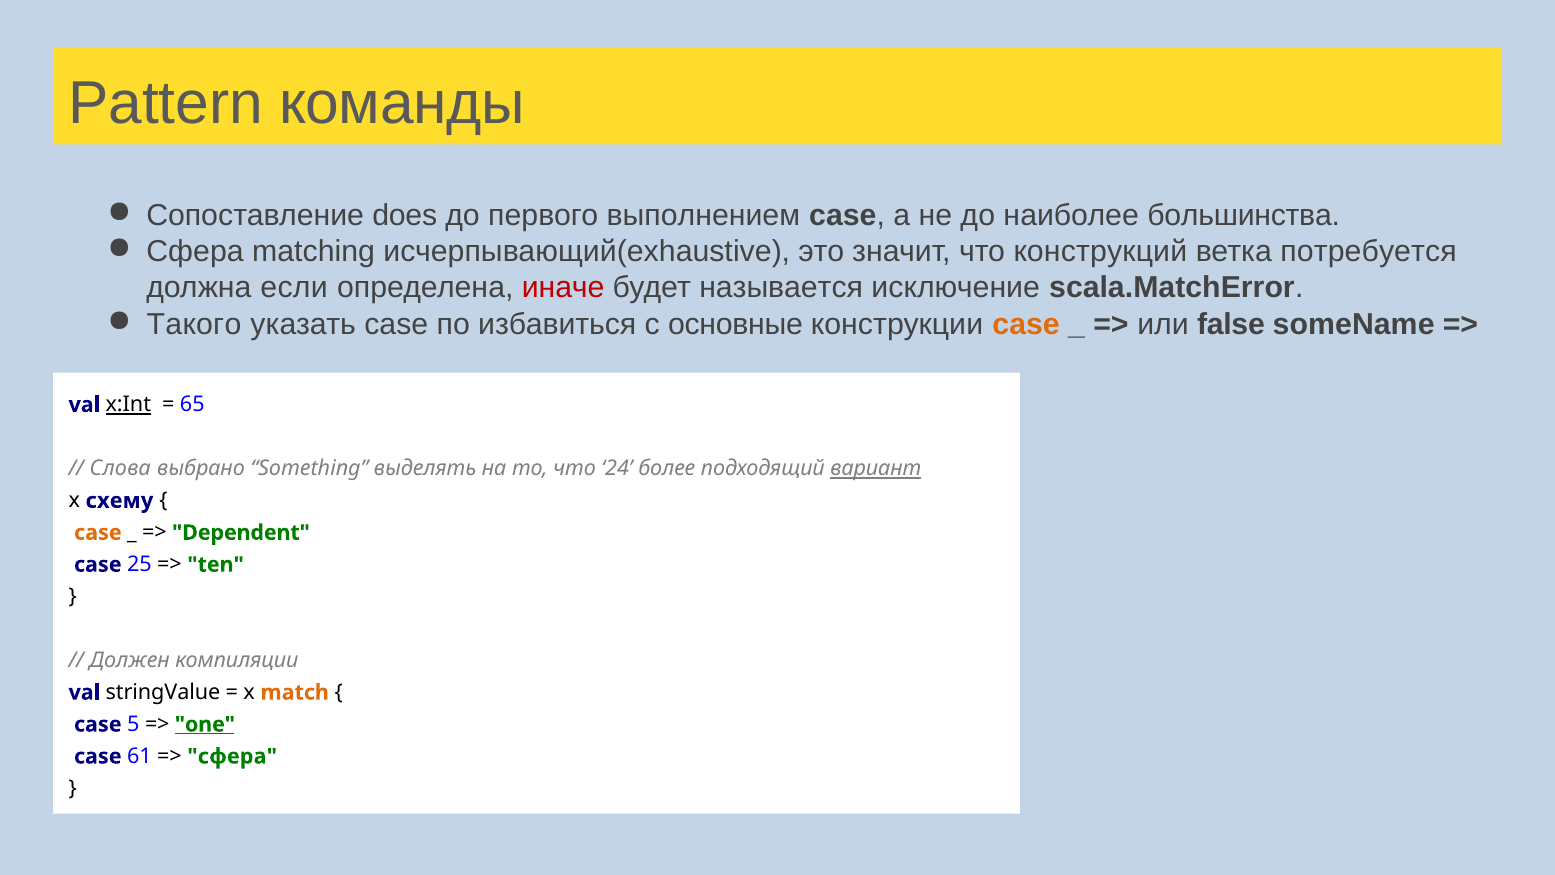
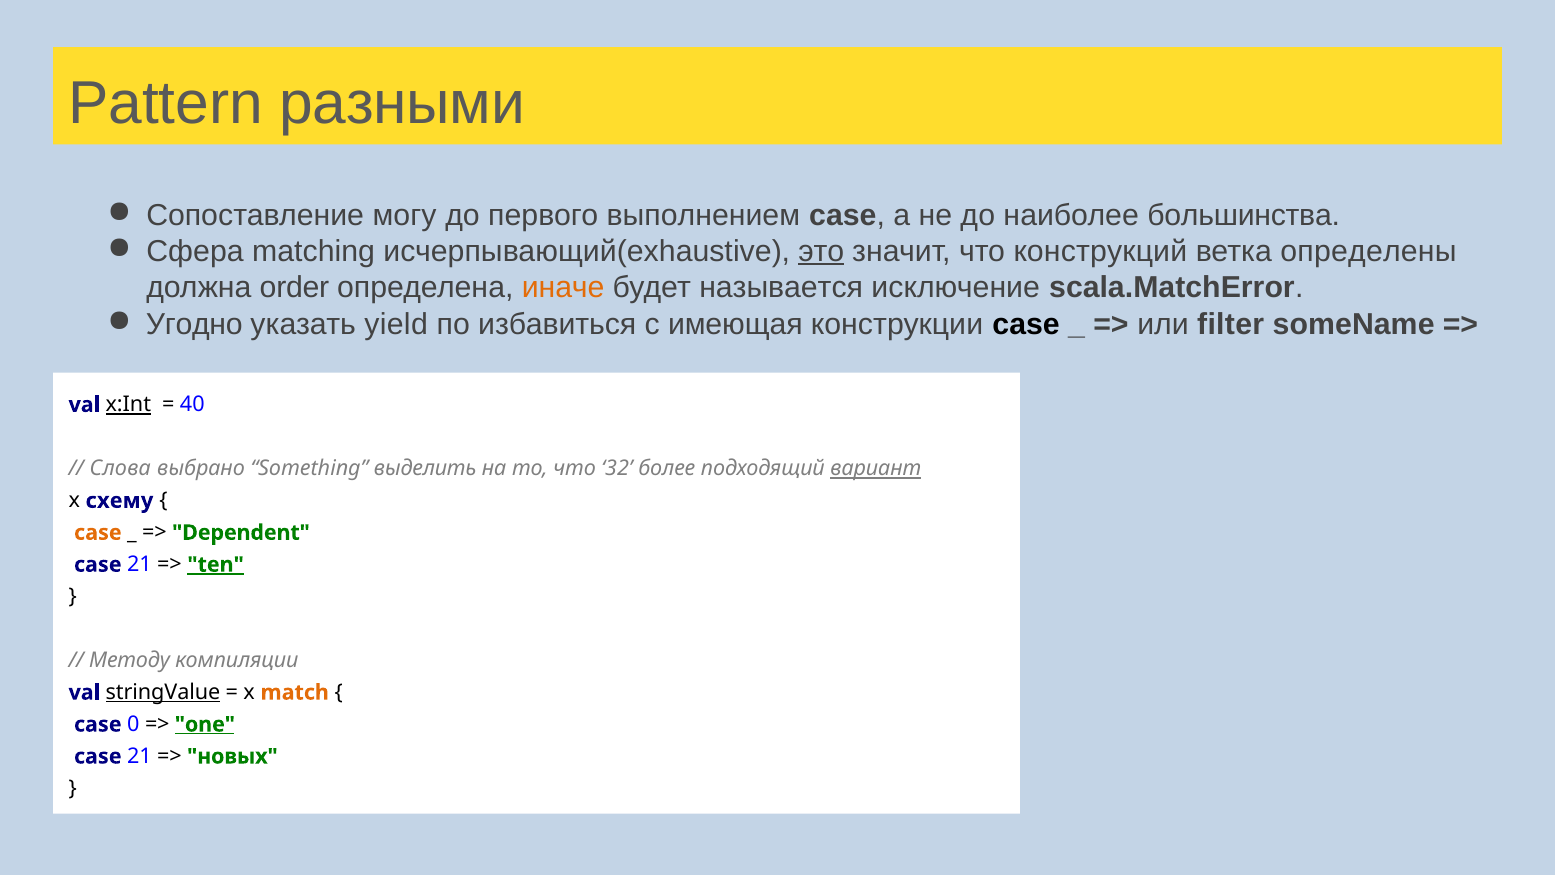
команды: команды -> разными
does: does -> могу
это underline: none -> present
потребуется: потребуется -> определены
если: если -> order
иначе colour: red -> orange
Такого: Такого -> Угодно
сase: сase -> yield
основные: основные -> имеющая
case at (1026, 324) colour: orange -> black
false: false -> filter
65: 65 -> 40
выделять: выделять -> выделить
24: 24 -> 32
25 at (139, 564): 25 -> 21
ten underline: none -> present
Должен: Должен -> Методу
stringValue underline: none -> present
5: 5 -> 0
61 at (139, 756): 61 -> 21
сфера at (232, 756): сфера -> новых
